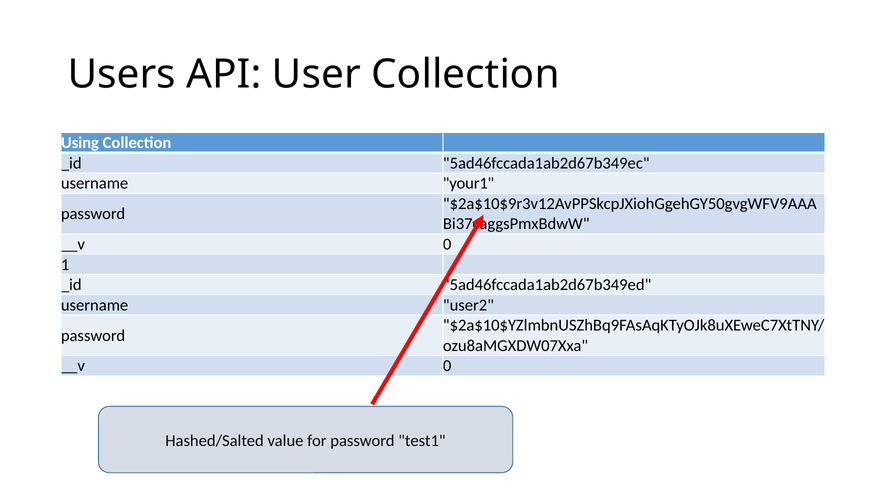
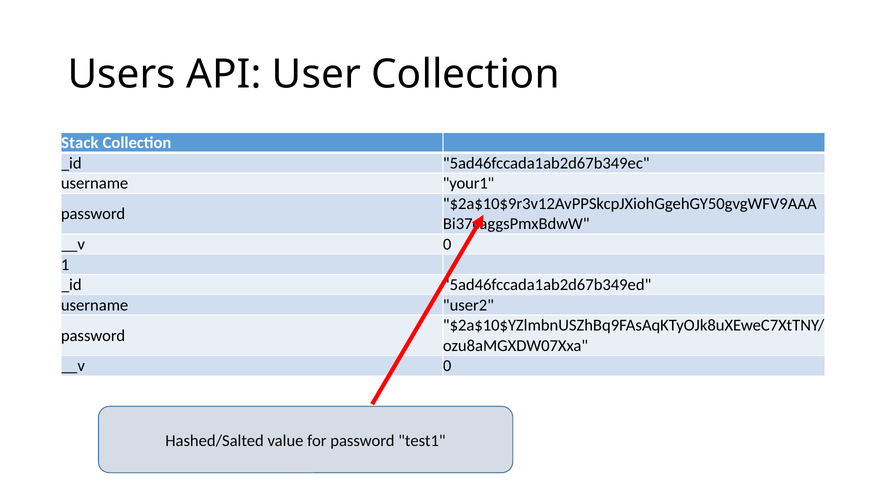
Using: Using -> Stack
